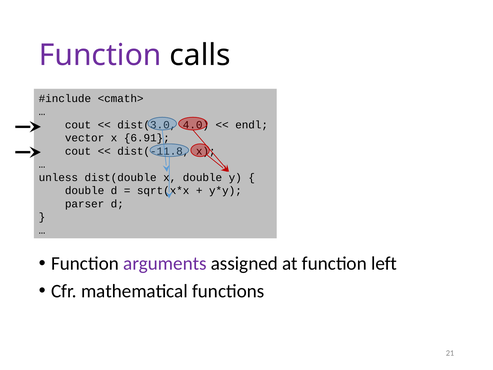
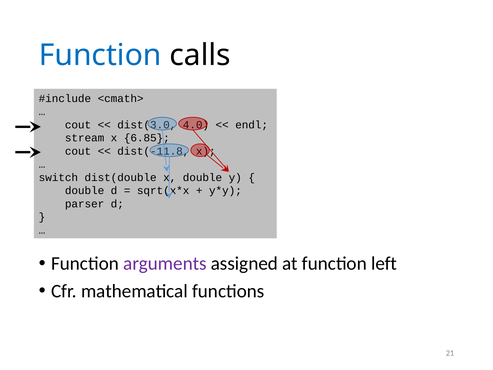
Function at (100, 55) colour: purple -> blue
vector: vector -> stream
6.91: 6.91 -> 6.85
unless: unless -> switch
